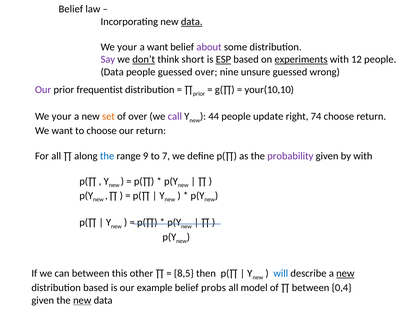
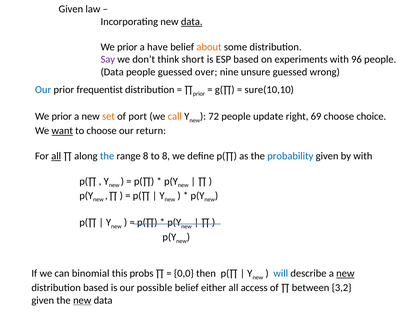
Belief at (71, 9): Belief -> Given
your at (127, 47): your -> prior
a want: want -> have
about colour: purple -> orange
don’t underline: present -> none
ESP underline: present -> none
experiments underline: present -> none
12: 12 -> 96
Our at (43, 90) colour: purple -> blue
your(10,10: your(10,10 -> sure(10,10
your at (62, 116): your -> prior
of over: over -> port
call colour: purple -> orange
44: 44 -> 72
74: 74 -> 69
choose return: return -> choice
want at (62, 131) underline: none -> present
all at (56, 156) underline: none -> present
range 9: 9 -> 8
to 7: 7 -> 8
probability colour: purple -> blue
can between: between -> binomial
other: other -> probs
8,5: 8,5 -> 0,0
example: example -> possible
probs: probs -> either
model: model -> access
0,4: 0,4 -> 3,2
